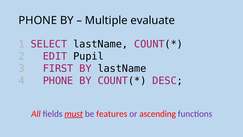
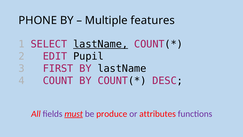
evaluate: evaluate -> features
lastName at (101, 44) underline: none -> present
4 PHONE: PHONE -> COUNT
features: features -> produce
ascending: ascending -> attributes
